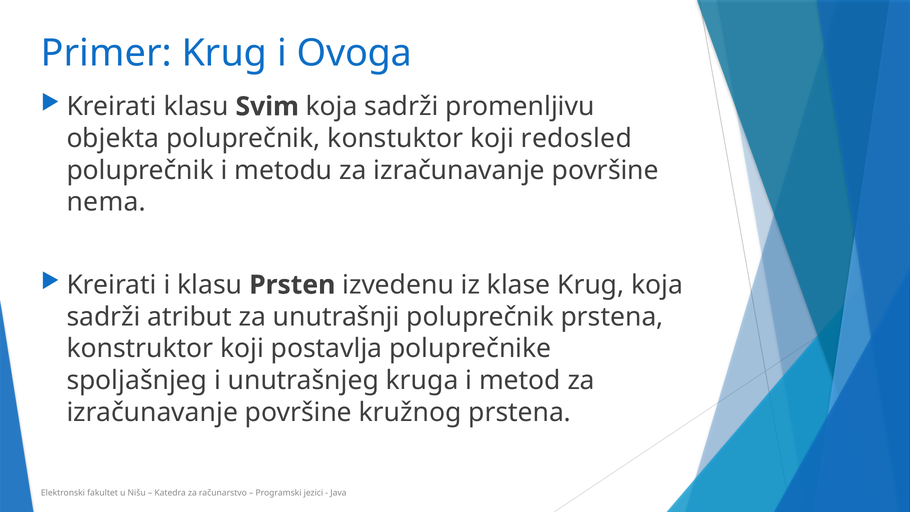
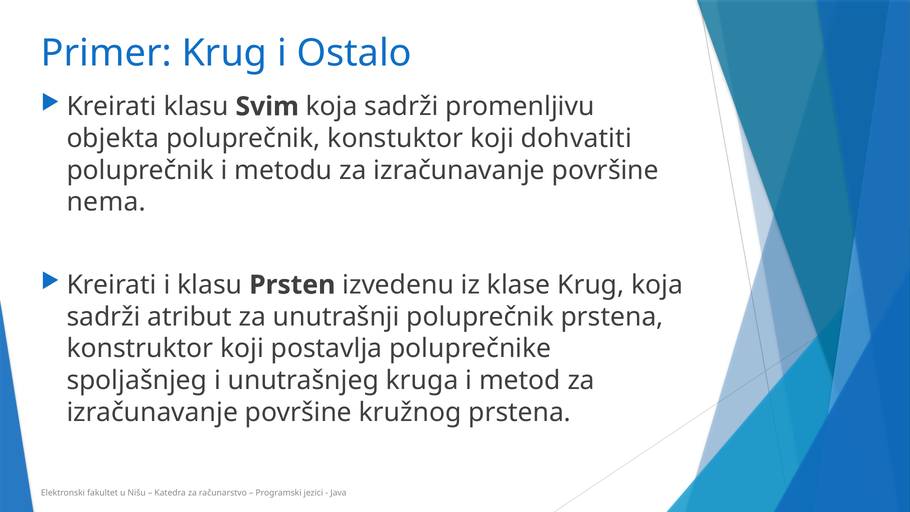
Ovoga: Ovoga -> Ostalo
redosled: redosled -> dohvatiti
